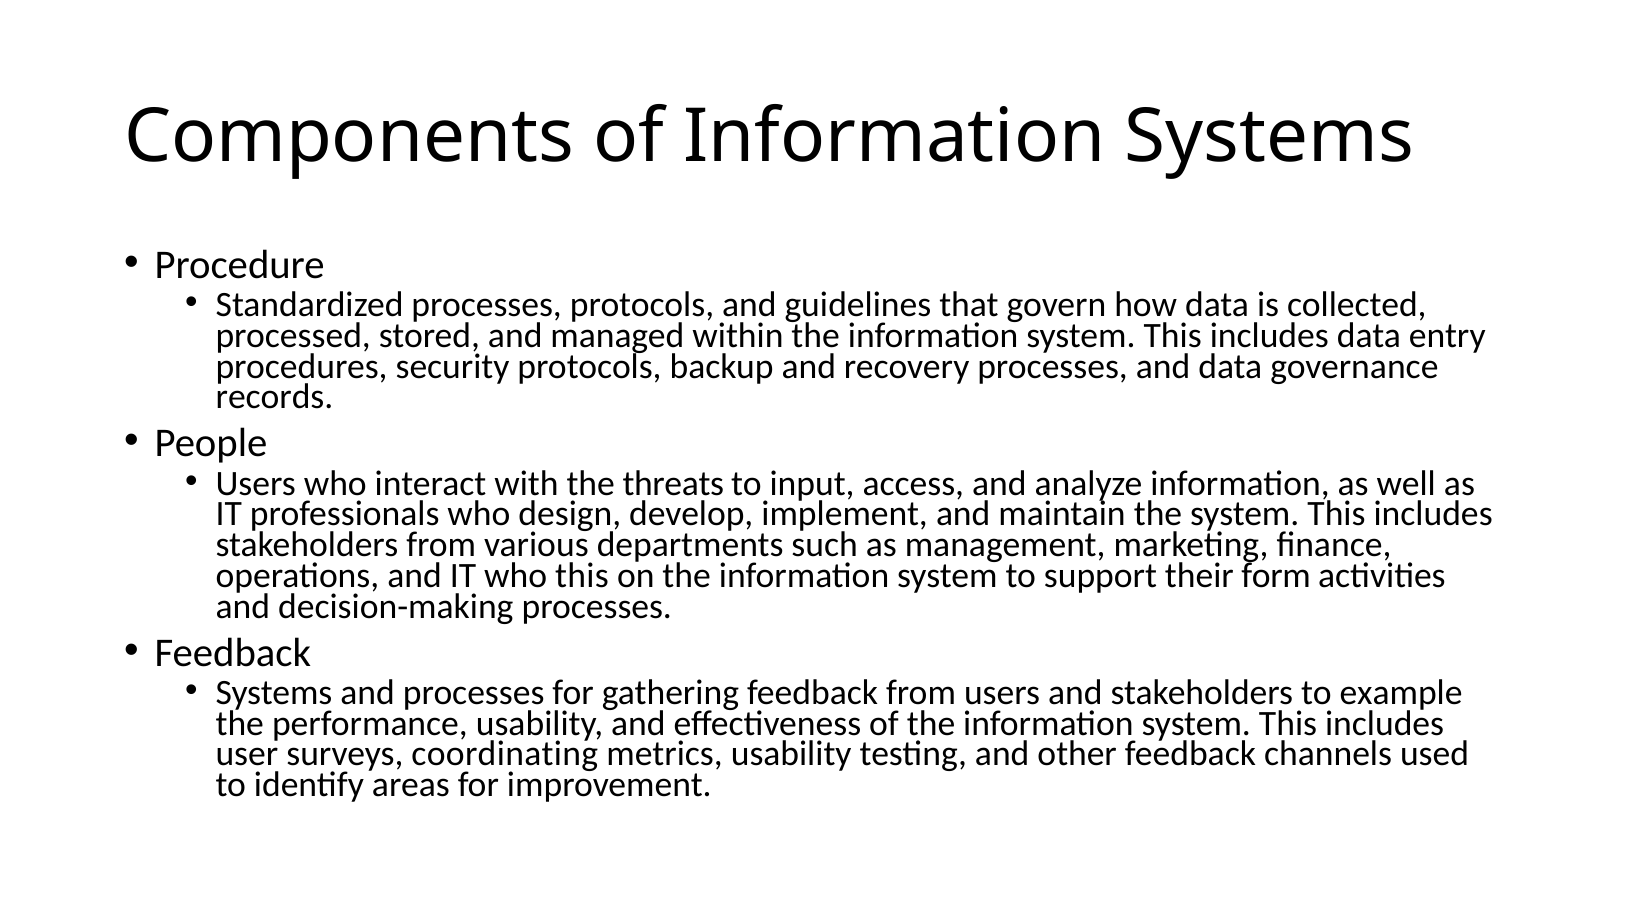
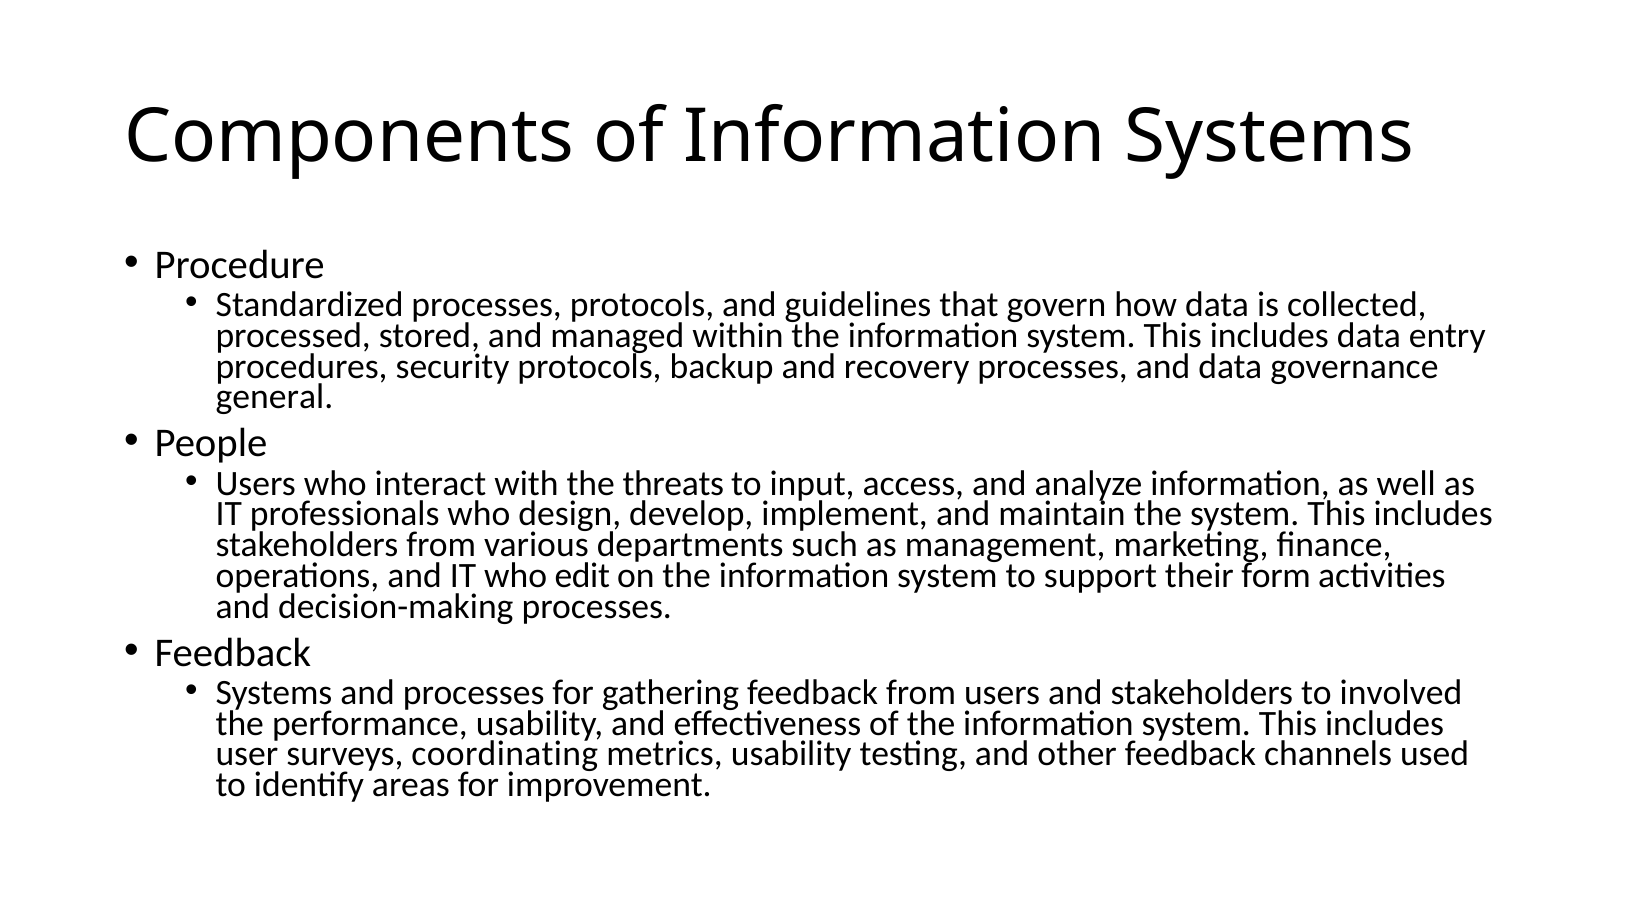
records: records -> general
who this: this -> edit
example: example -> involved
